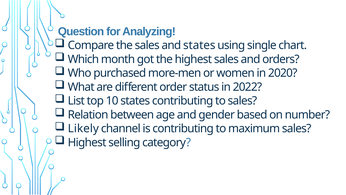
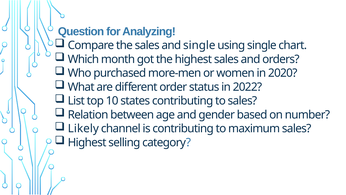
and states: states -> single
